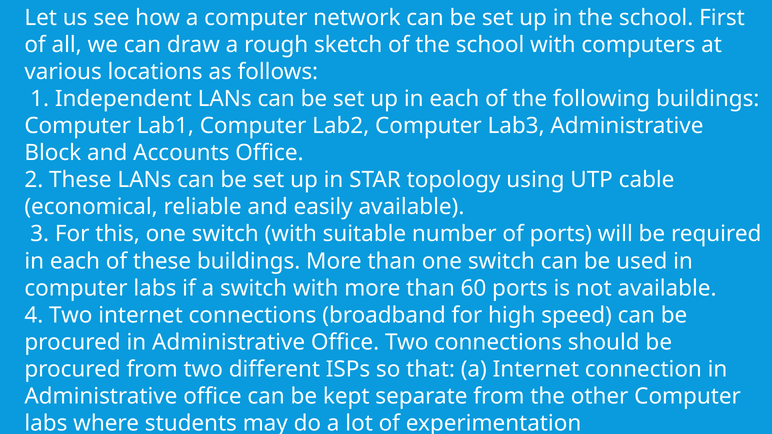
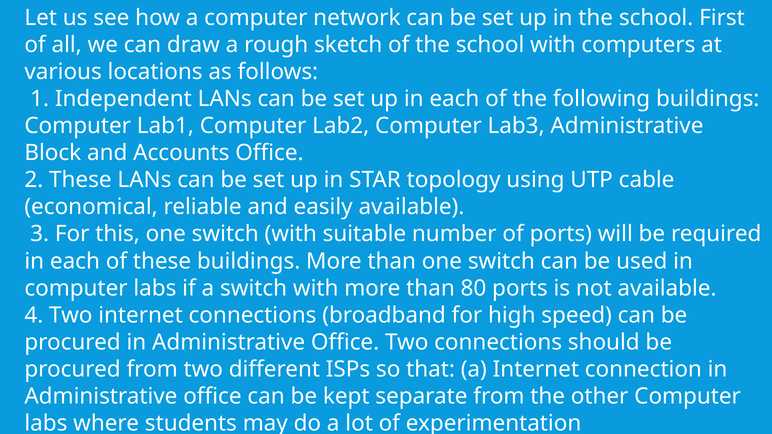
60: 60 -> 80
